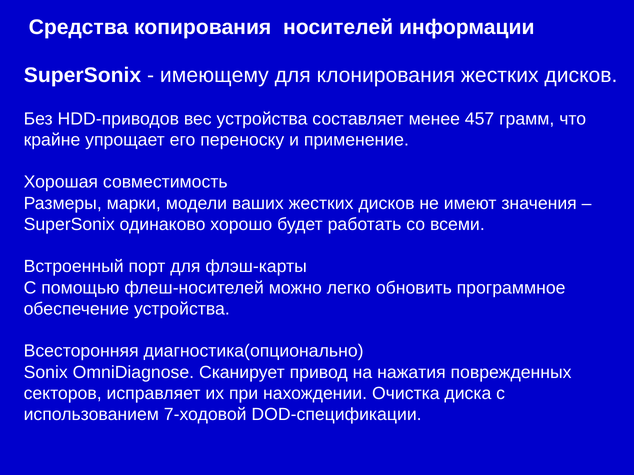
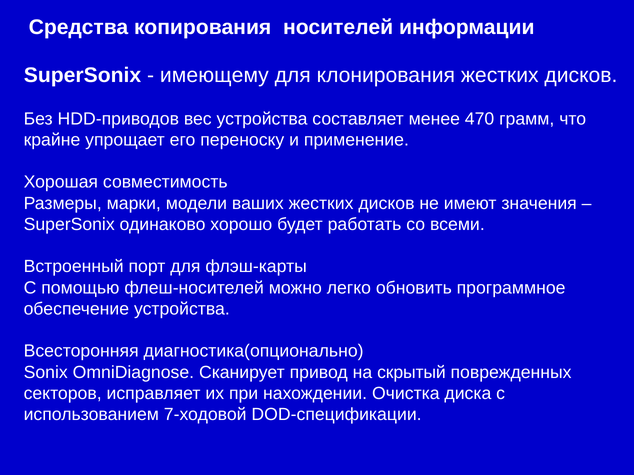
457: 457 -> 470
нажатия: нажатия -> скрытый
